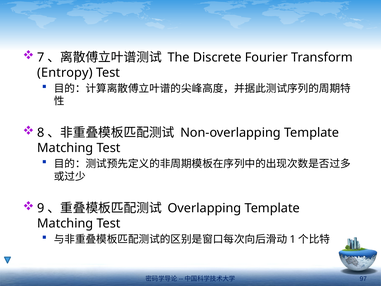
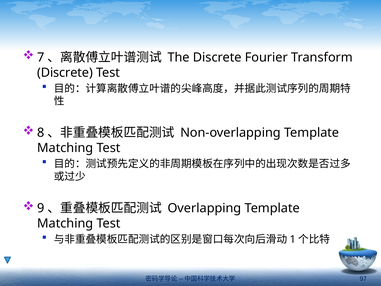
Entropy at (65, 73): Entropy -> Discrete
